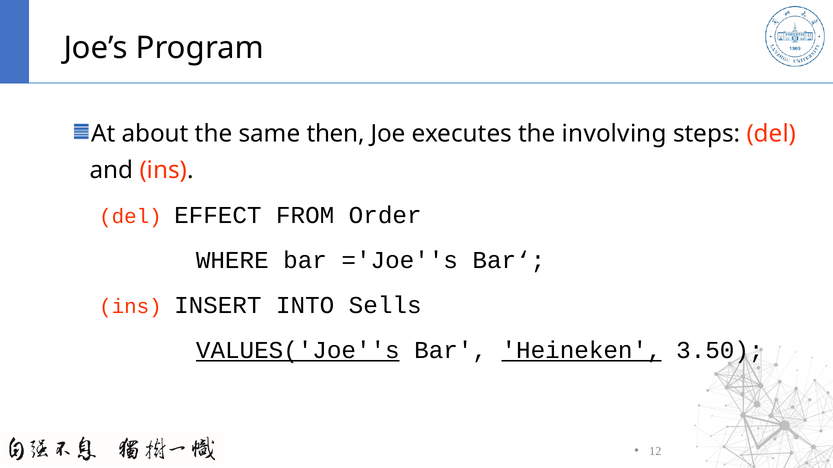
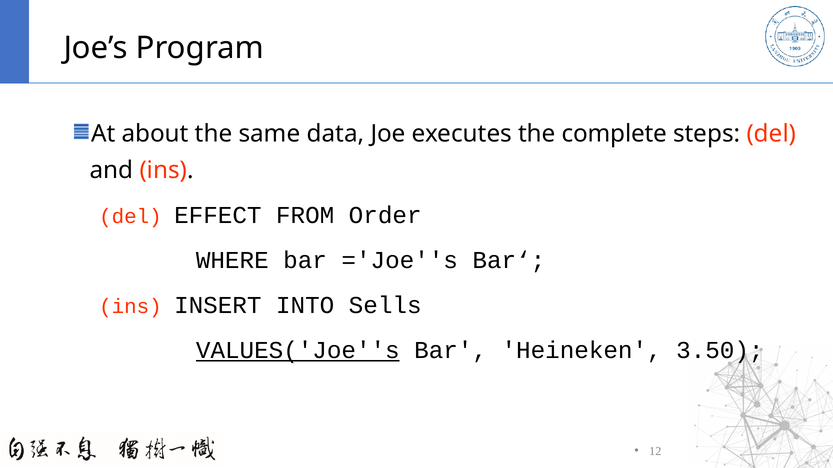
then: then -> data
involving: involving -> complete
Heineken underline: present -> none
